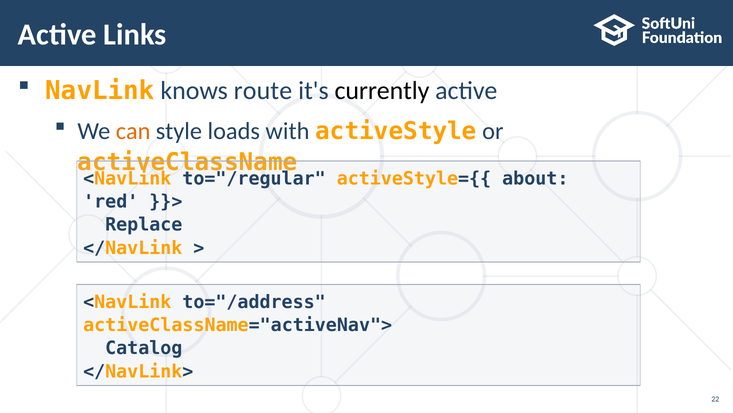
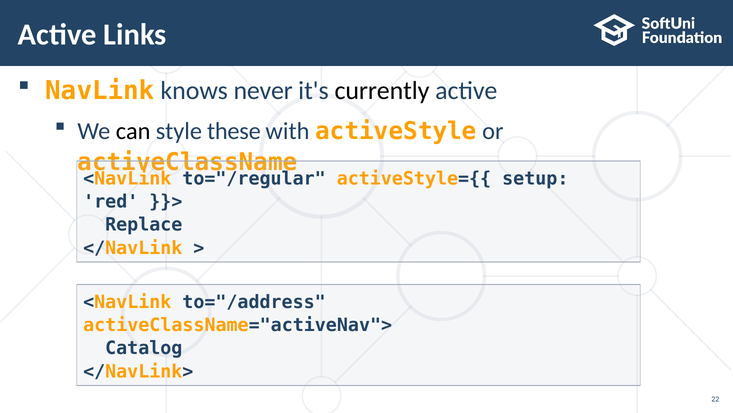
route: route -> never
can colour: orange -> black
loads: loads -> these
about: about -> setup
